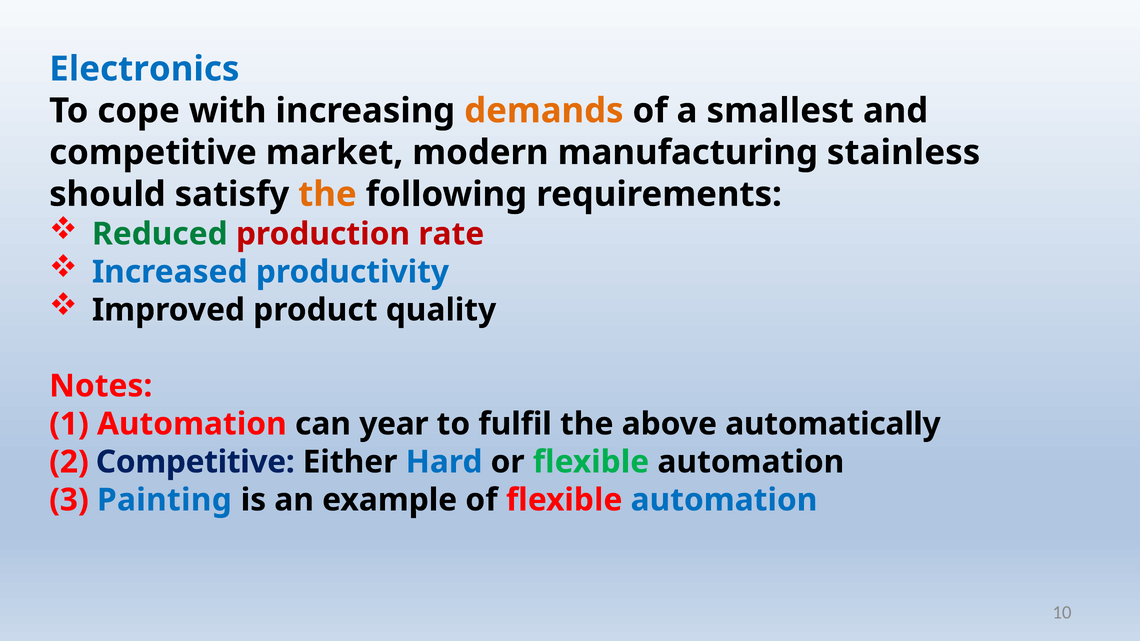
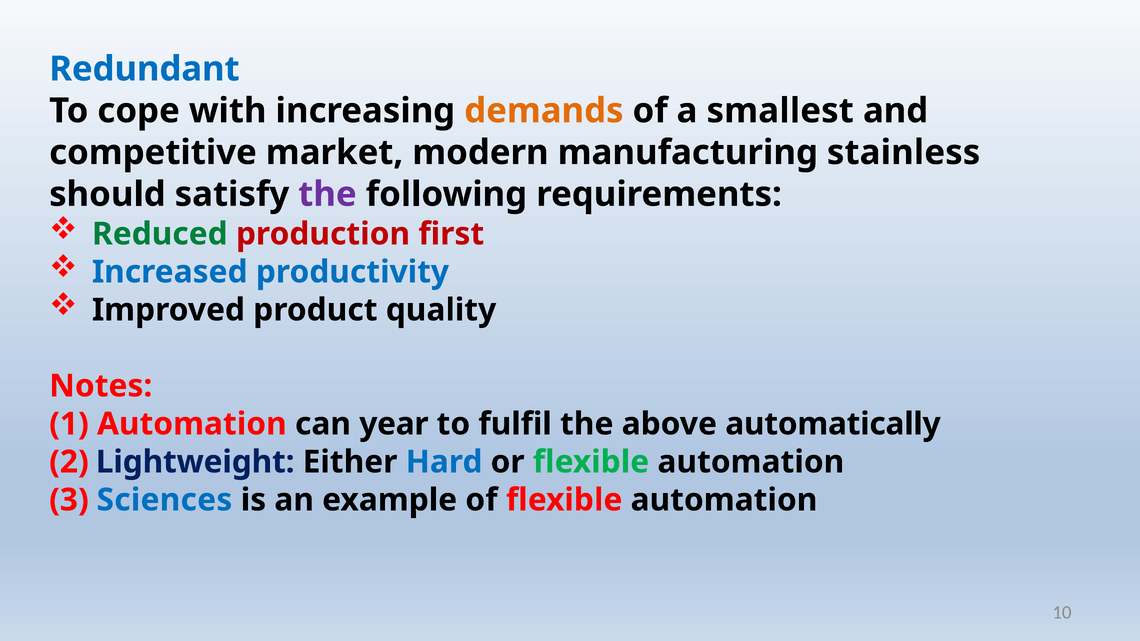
Electronics: Electronics -> Redundant
the at (327, 194) colour: orange -> purple
rate: rate -> first
2 Competitive: Competitive -> Lightweight
Painting: Painting -> Sciences
automation at (724, 500) colour: blue -> black
